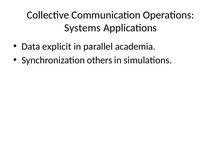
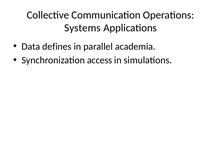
explicit: explicit -> defines
others: others -> access
